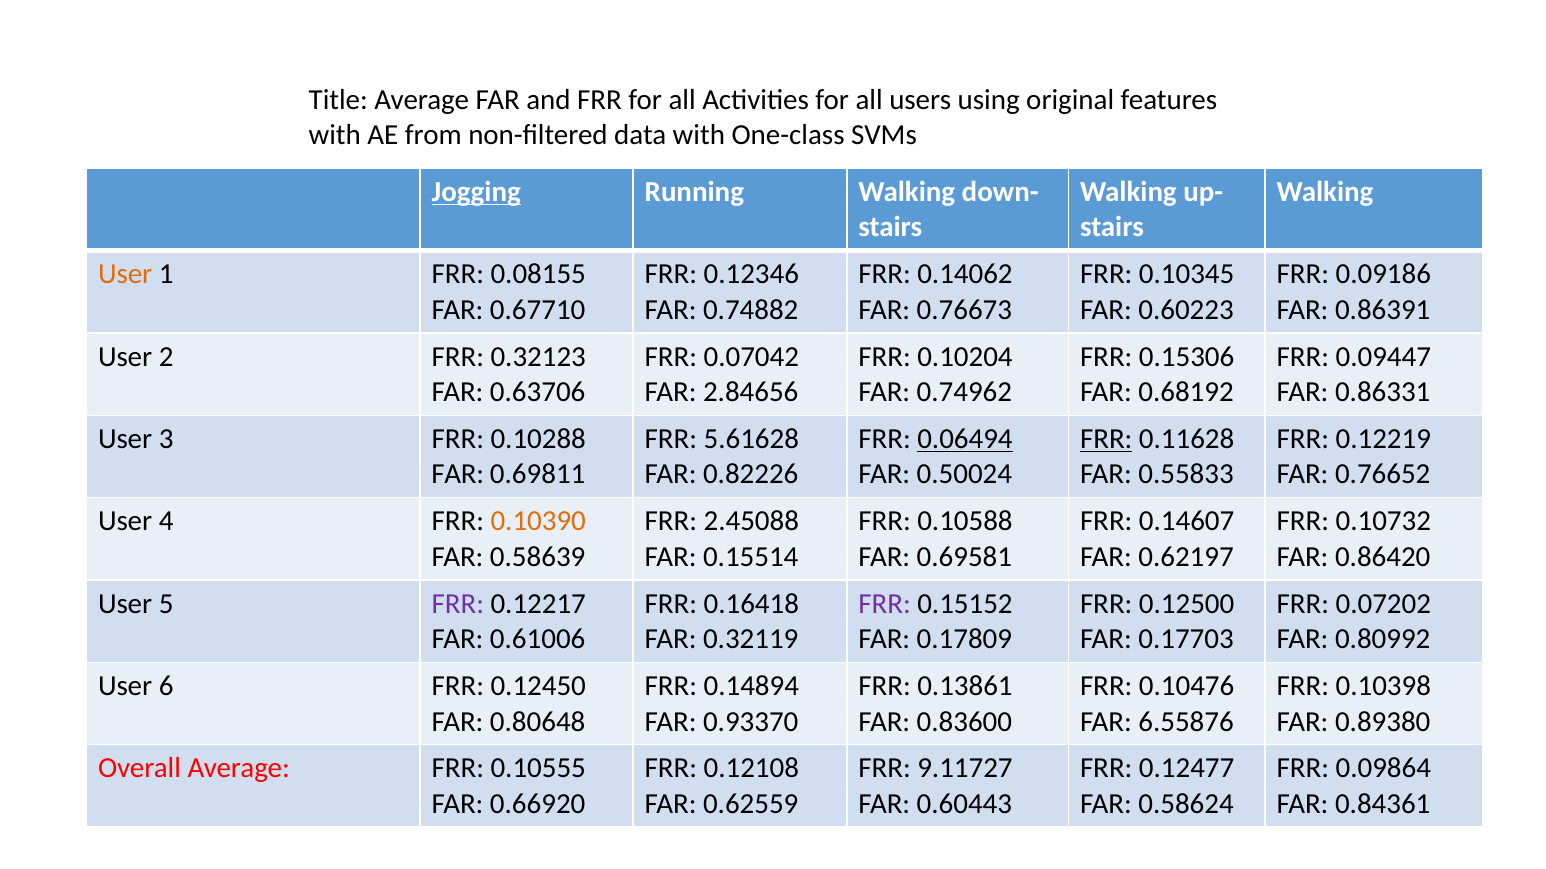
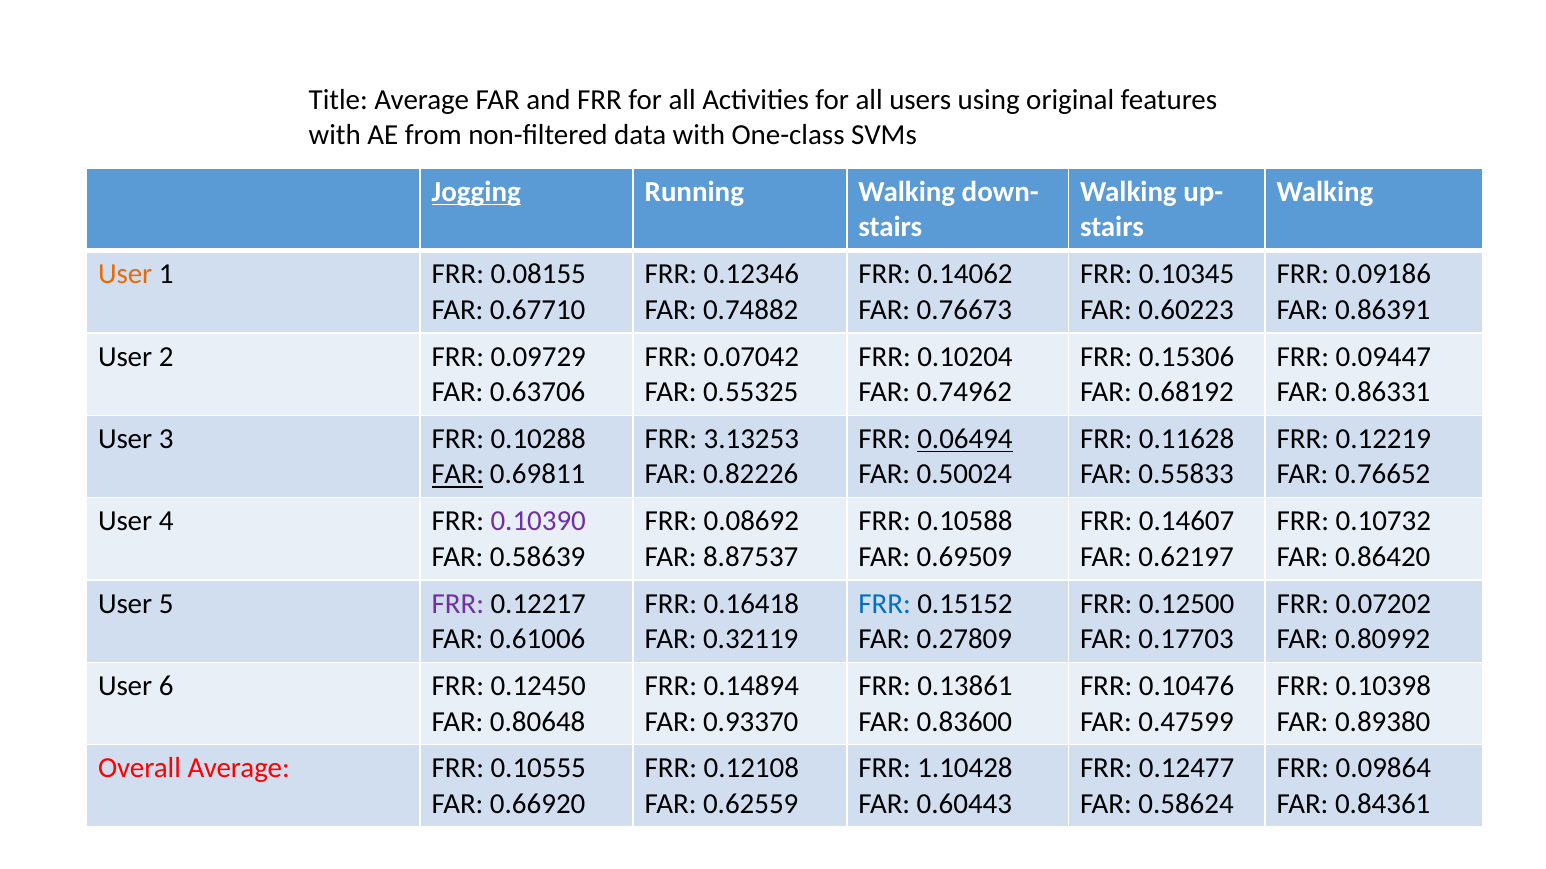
0.32123: 0.32123 -> 0.09729
2.84656: 2.84656 -> 0.55325
5.61628: 5.61628 -> 3.13253
FRR at (1106, 439) underline: present -> none
FAR at (458, 475) underline: none -> present
0.10390 colour: orange -> purple
2.45088: 2.45088 -> 0.08692
0.15514: 0.15514 -> 8.87537
0.69581: 0.69581 -> 0.69509
FRR at (885, 604) colour: purple -> blue
0.17809: 0.17809 -> 0.27809
6.55876: 6.55876 -> 0.47599
9.11727: 9.11727 -> 1.10428
